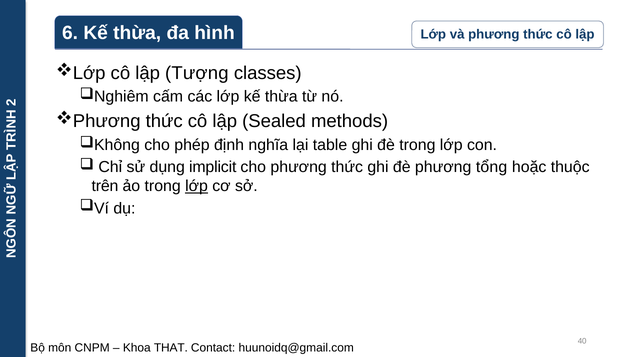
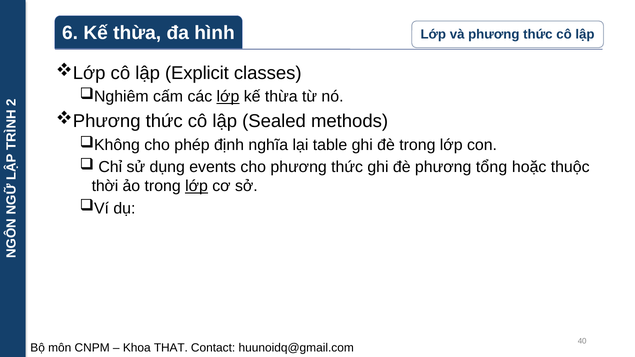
Tượng: Tượng -> Explicit
lớp at (228, 97) underline: none -> present
implicit: implicit -> events
trên: trên -> thời
